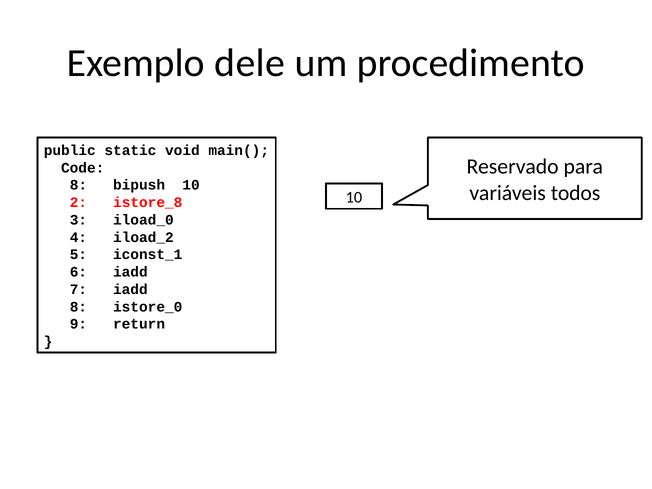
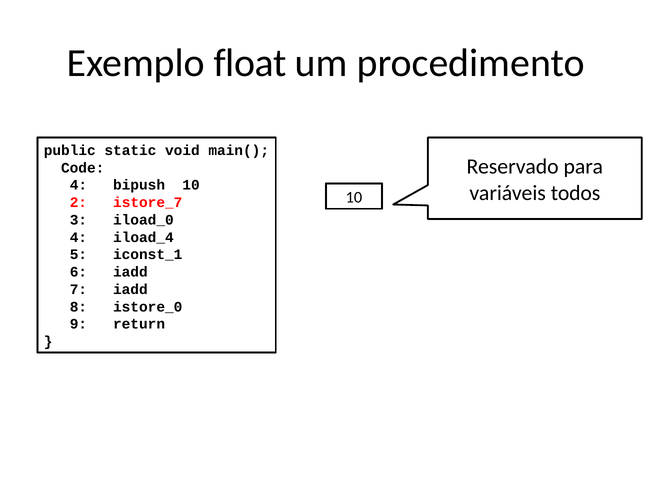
dele: dele -> float
8 at (78, 185): 8 -> 4
istore_8: istore_8 -> istore_7
iload_2: iload_2 -> iload_4
